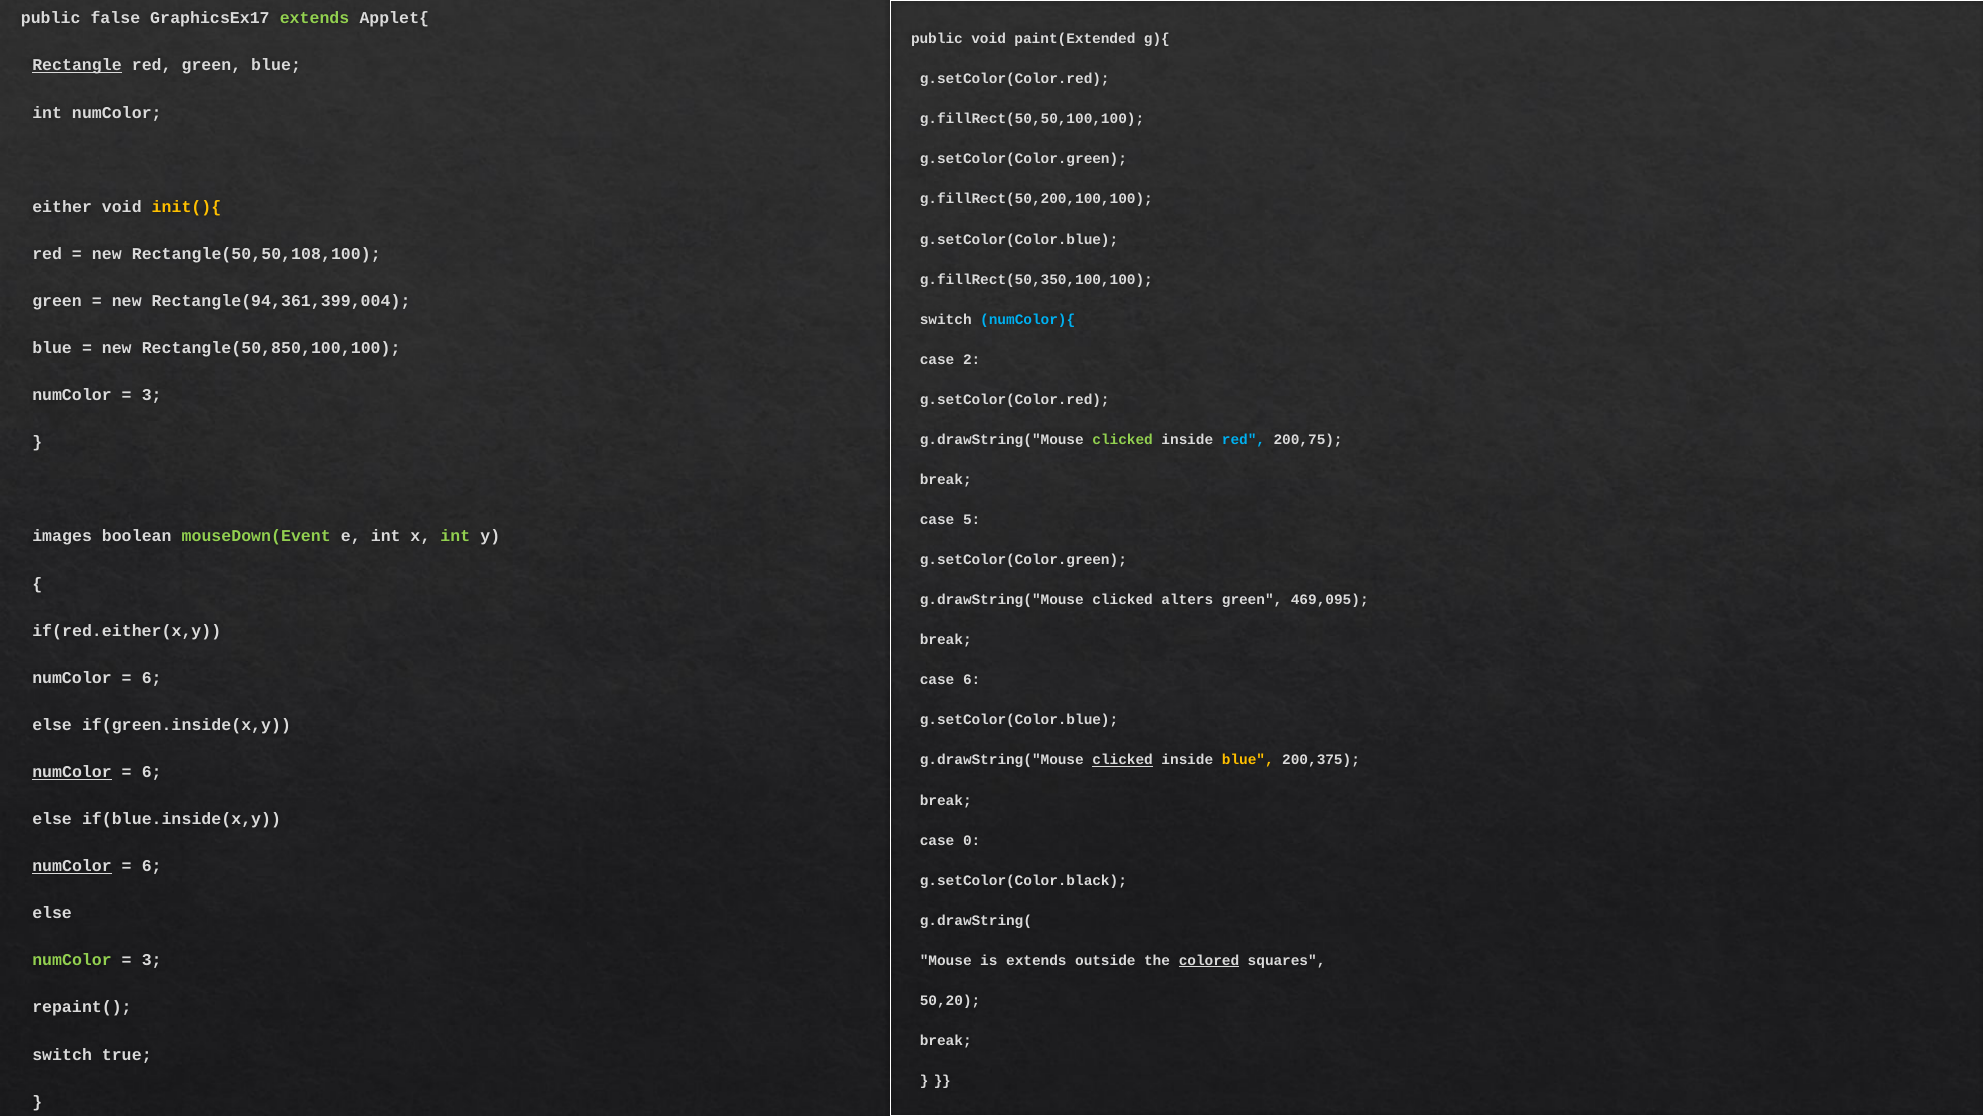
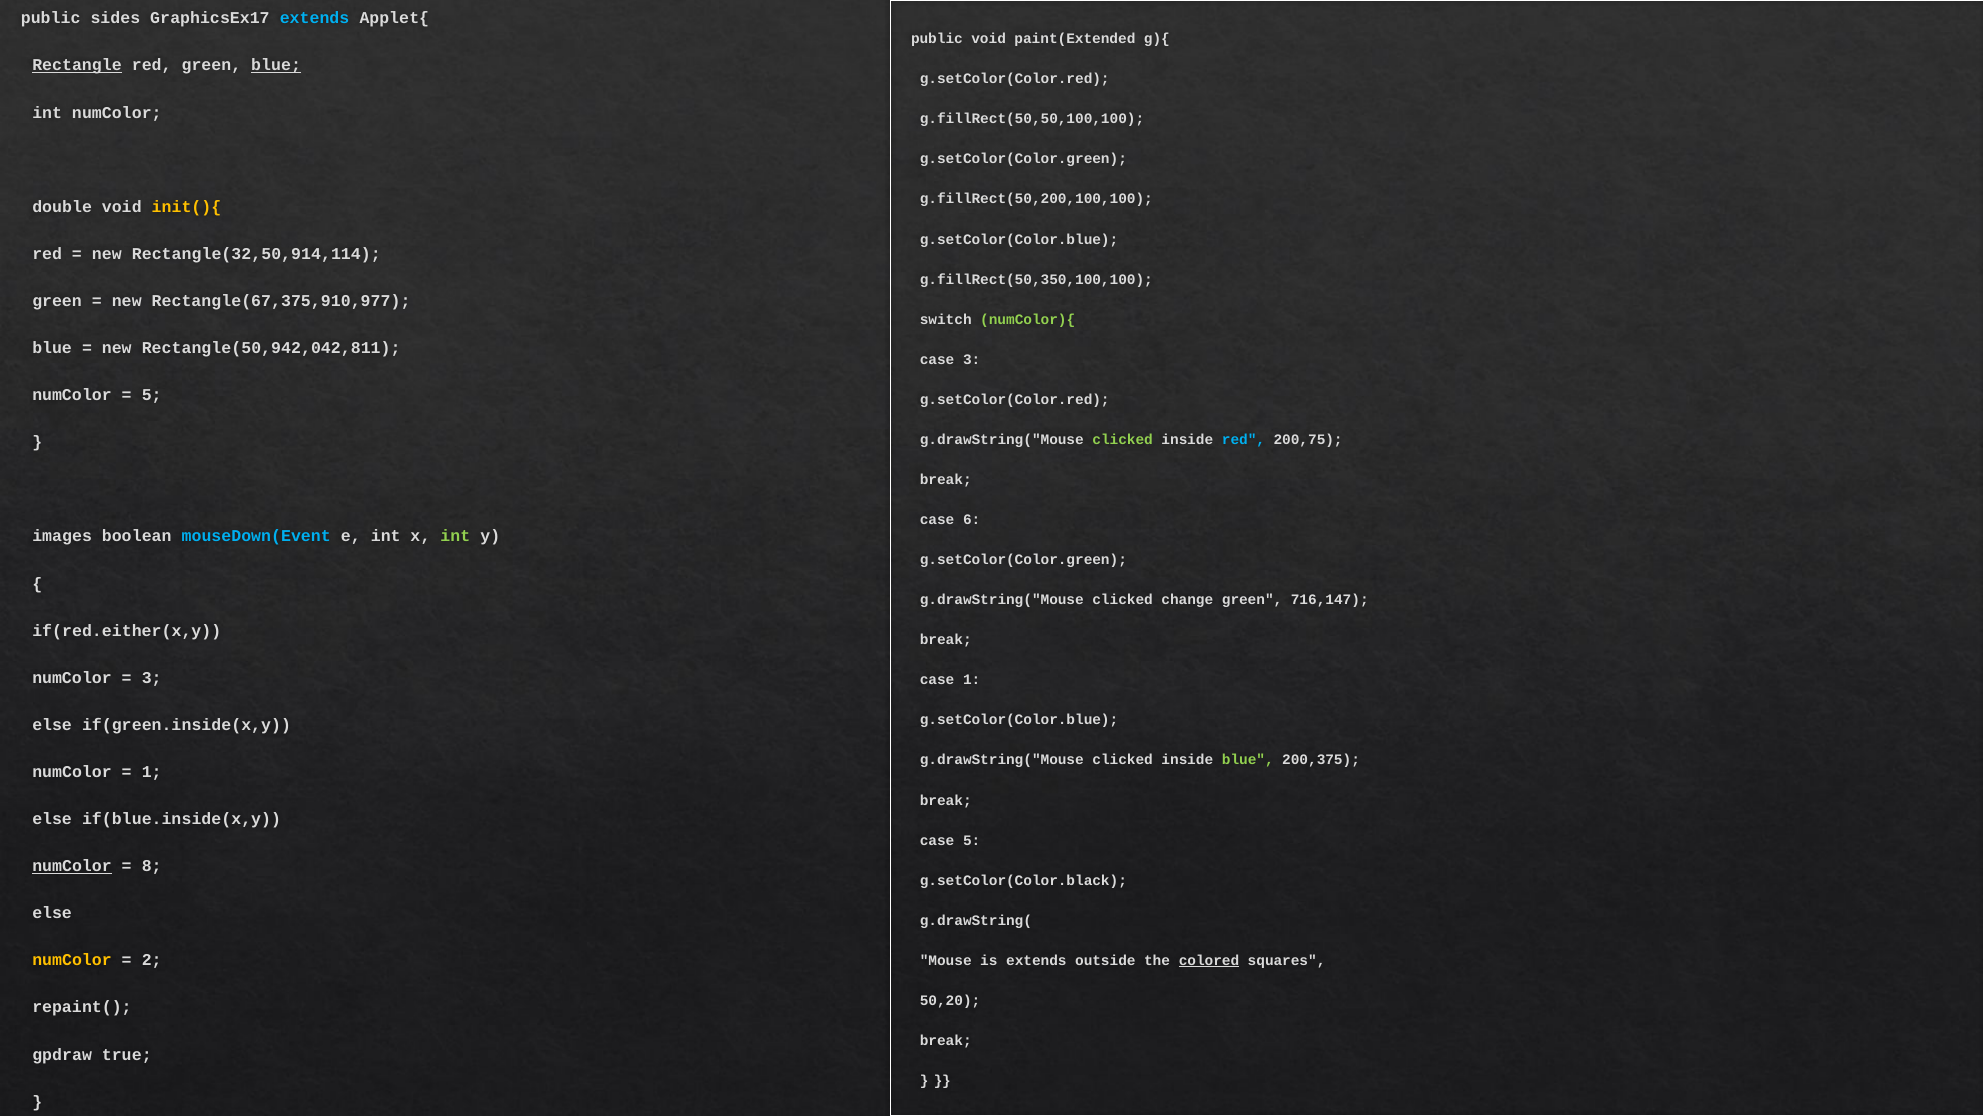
false: false -> sides
extends at (315, 18) colour: light green -> light blue
blue at (276, 65) underline: none -> present
either: either -> double
Rectangle(50,50,108,100: Rectangle(50,50,108,100 -> Rectangle(32,50,914,114
Rectangle(94,361,399,004: Rectangle(94,361,399,004 -> Rectangle(67,375,910,977
numColor){ colour: light blue -> light green
Rectangle(50,850,100,100: Rectangle(50,850,100,100 -> Rectangle(50,942,042,811
2 at (972, 359): 2 -> 3
3 at (152, 395): 3 -> 5
5: 5 -> 6
mouseDown(Event colour: light green -> light blue
alters: alters -> change
469,095: 469,095 -> 716,147
6 at (152, 678): 6 -> 3
6 at (972, 680): 6 -> 1
clicked at (1123, 760) underline: present -> none
blue at (1248, 760) colour: yellow -> light green
numColor at (72, 772) underline: present -> none
6 at (152, 772): 6 -> 1
0 at (972, 840): 0 -> 5
6 at (152, 866): 6 -> 8
numColor at (72, 960) colour: light green -> yellow
3 at (152, 960): 3 -> 2
switch at (62, 1055): switch -> gpdraw
